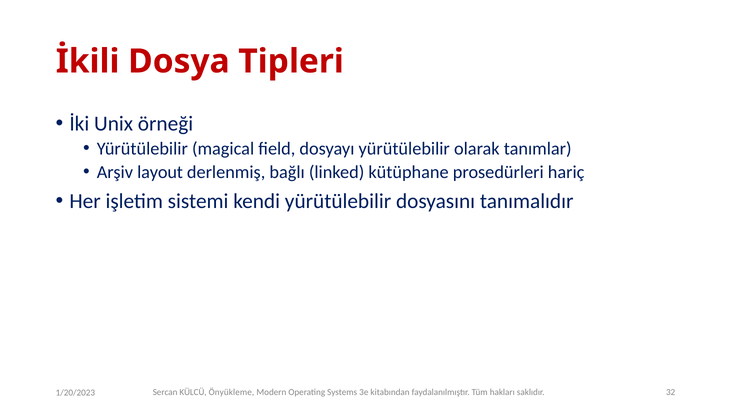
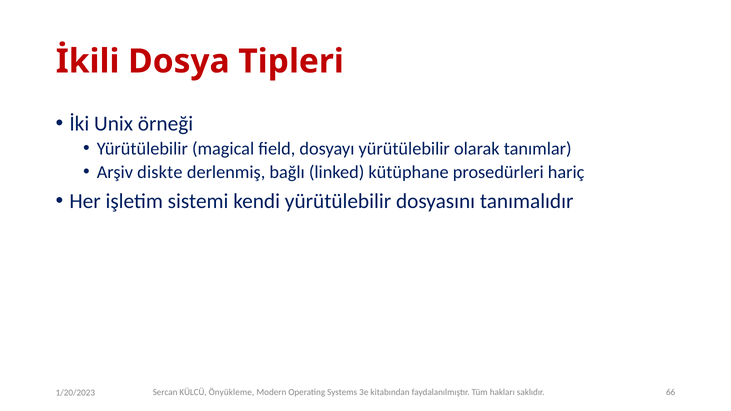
layout: layout -> diskte
32: 32 -> 66
